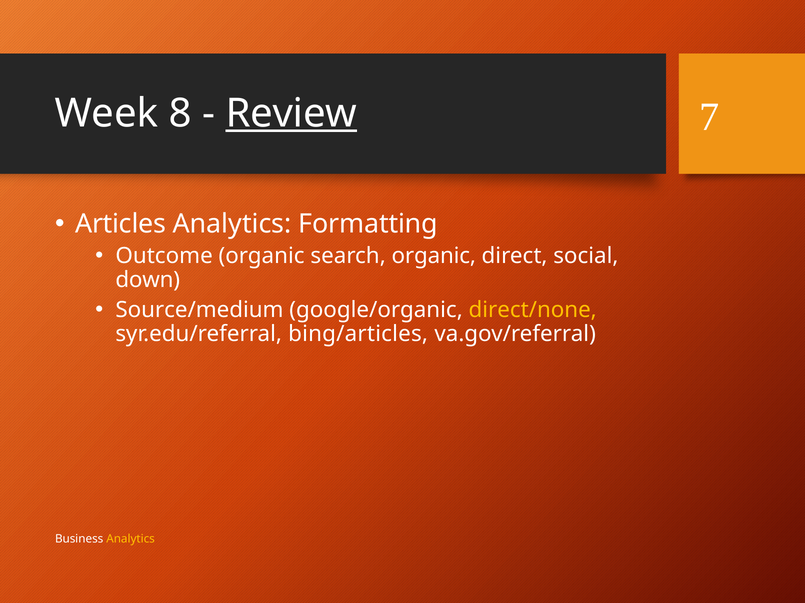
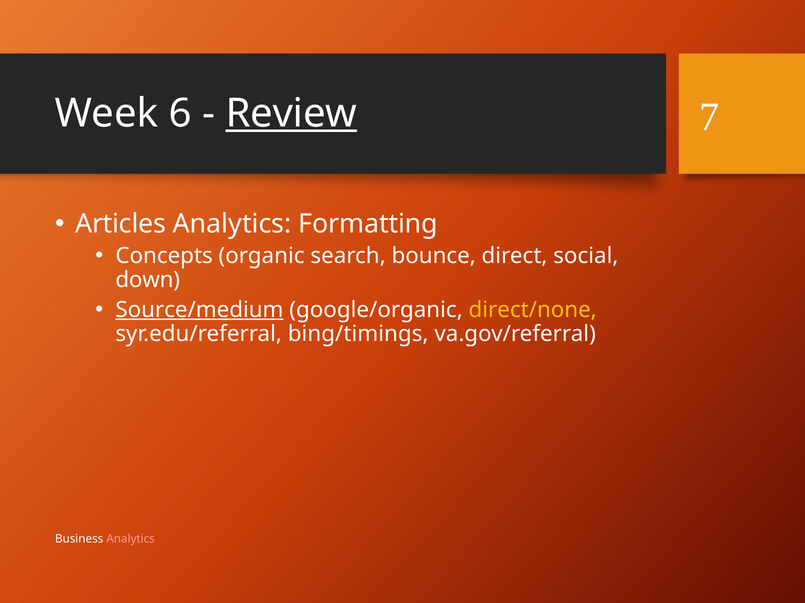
8: 8 -> 6
Outcome: Outcome -> Concepts
search organic: organic -> bounce
Source/medium underline: none -> present
bing/articles: bing/articles -> bing/timings
Analytics at (131, 539) colour: yellow -> pink
